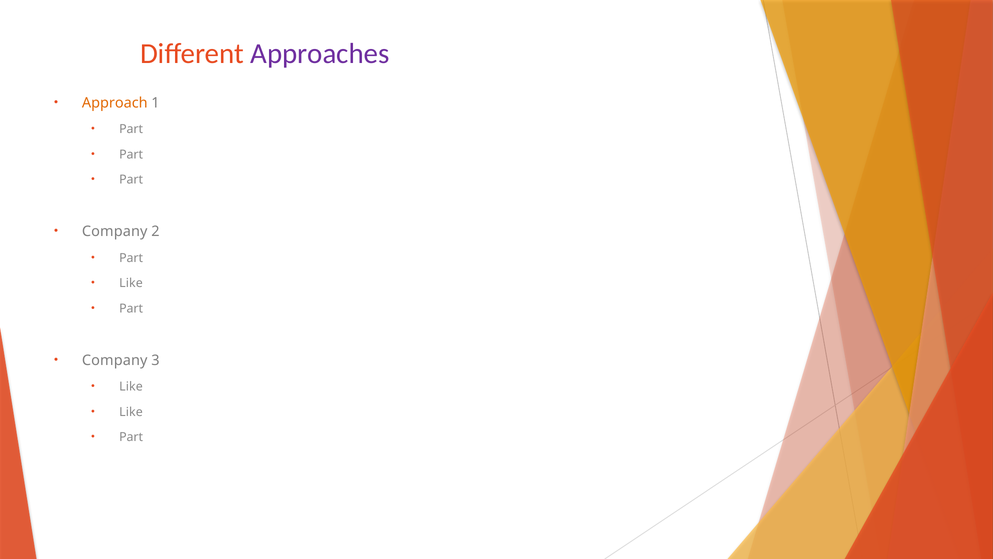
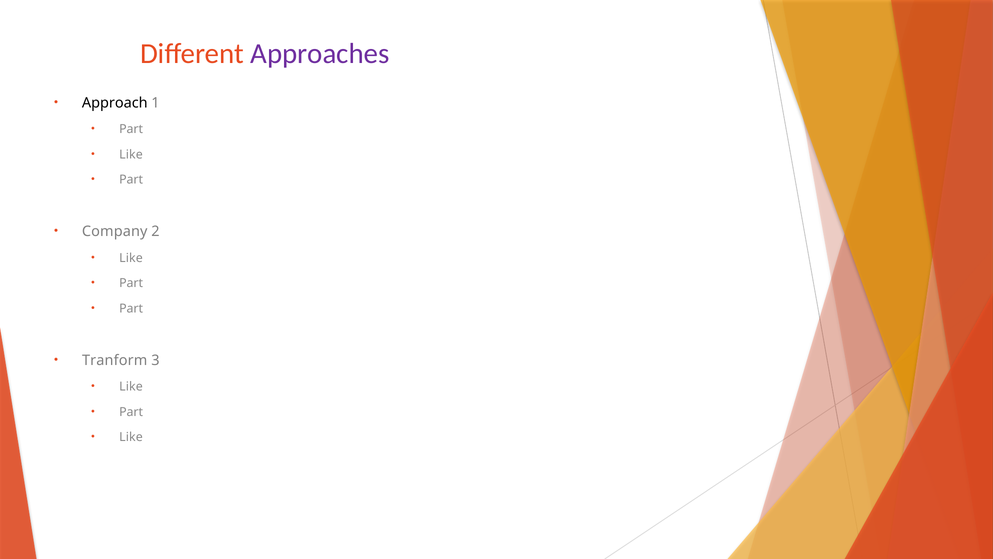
Approach colour: orange -> black
Part at (131, 154): Part -> Like
Part at (131, 258): Part -> Like
Like at (131, 283): Like -> Part
Company at (115, 360): Company -> Tranform
Like at (131, 412): Like -> Part
Part at (131, 437): Part -> Like
